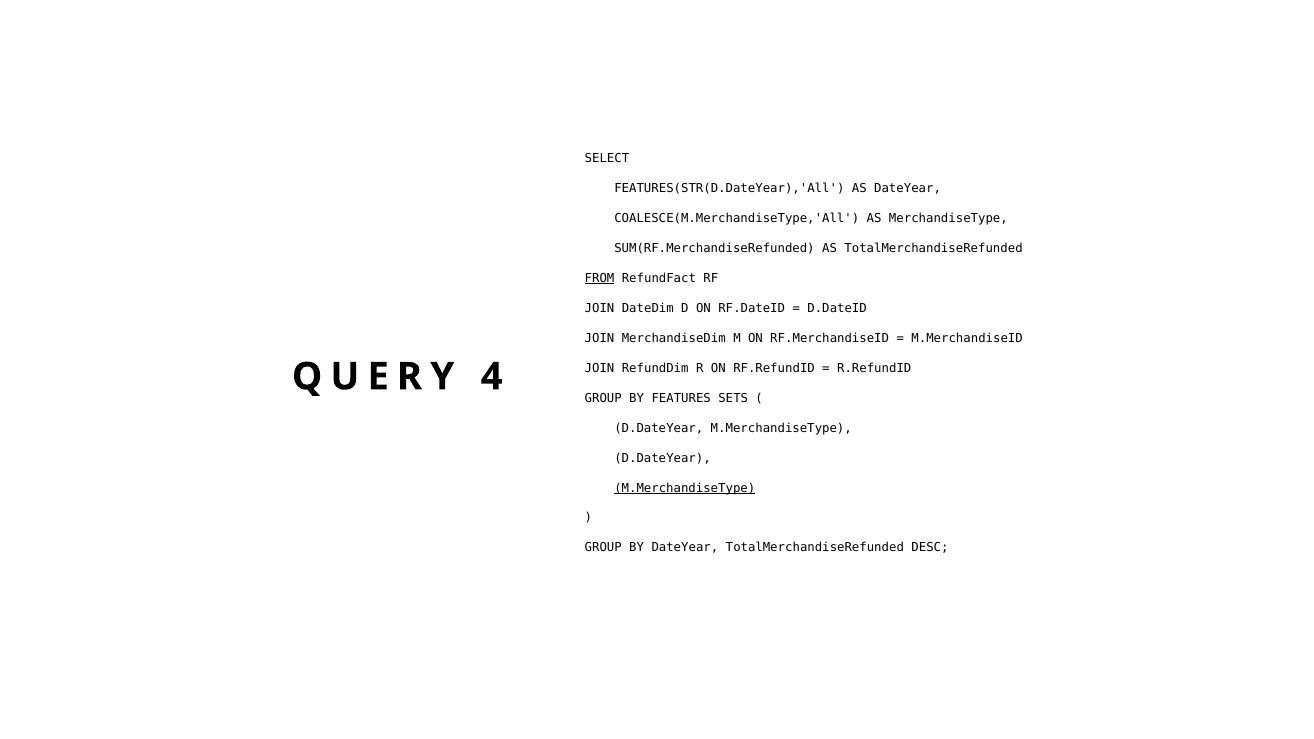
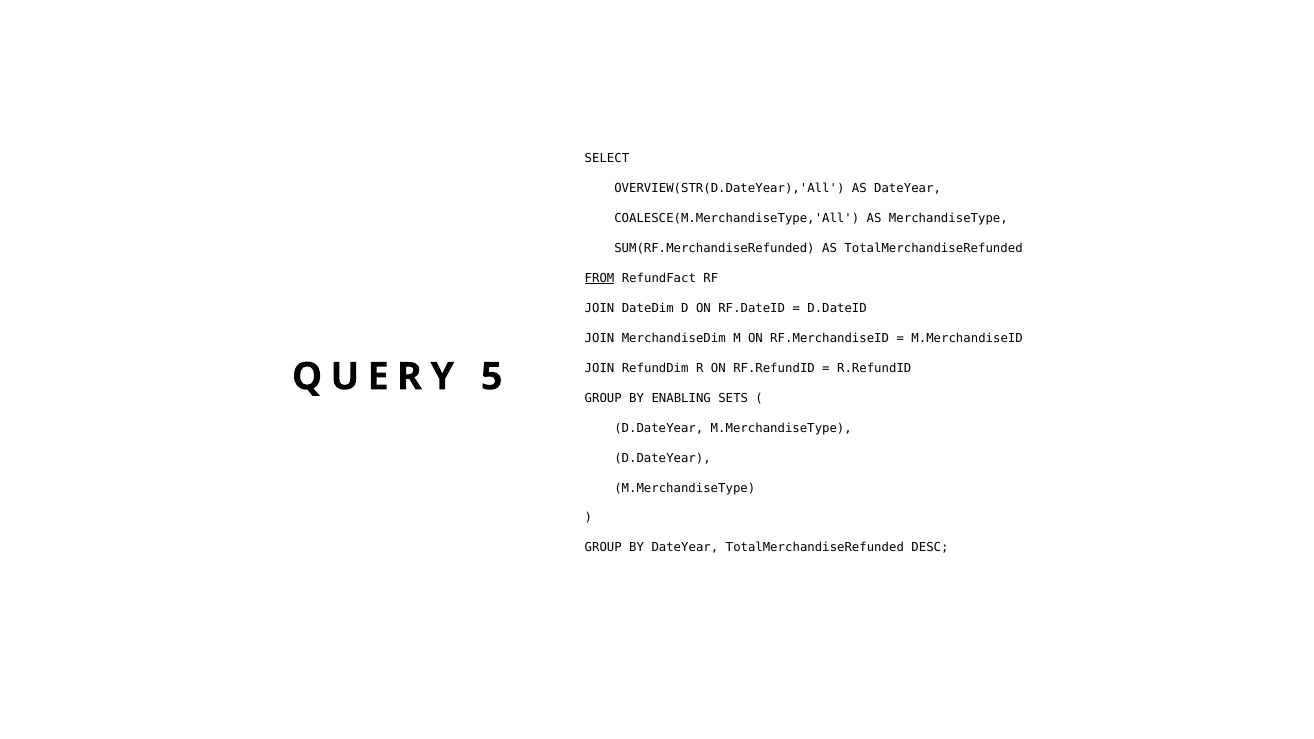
FEATURES(STR(D.DateYear),'All: FEATURES(STR(D.DateYear),'All -> OVERVIEW(STR(D.DateYear),'All
4: 4 -> 5
FEATURES: FEATURES -> ENABLING
M.MerchandiseType at (685, 488) underline: present -> none
